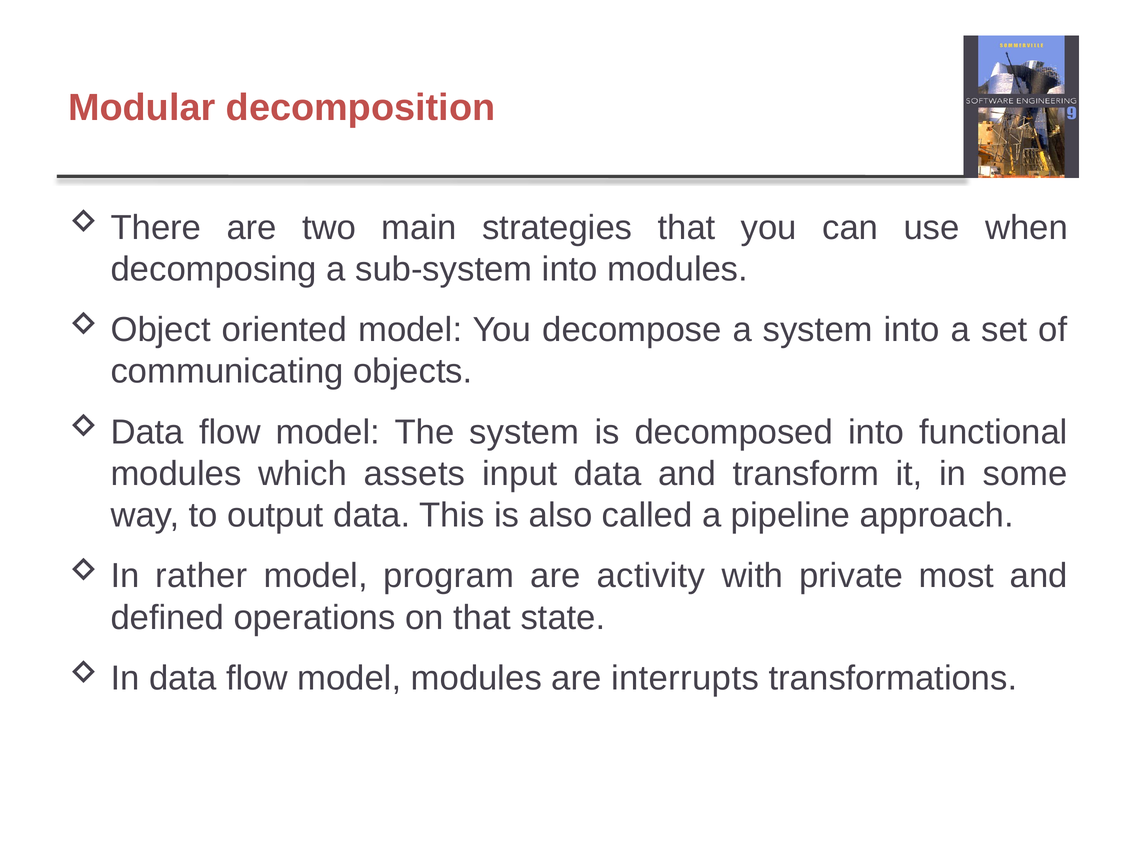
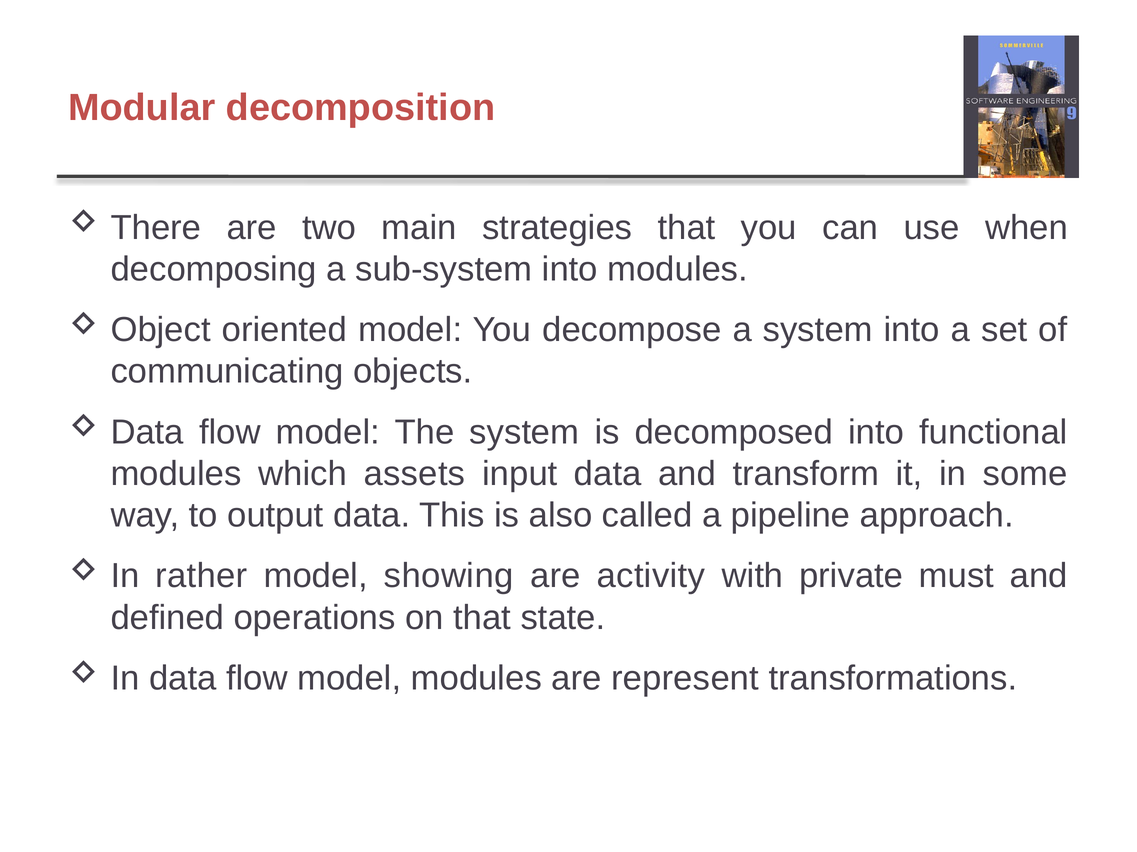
program: program -> showing
most: most -> must
interrupts: interrupts -> represent
